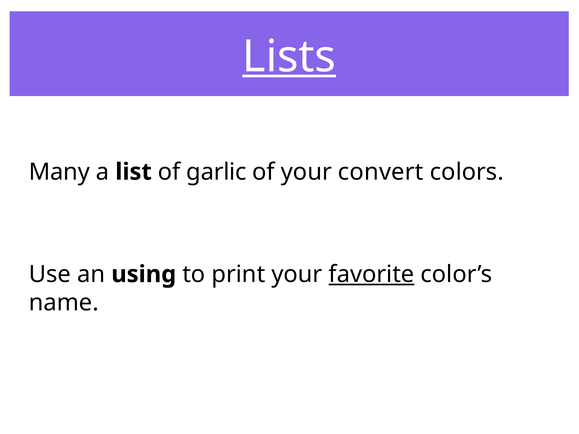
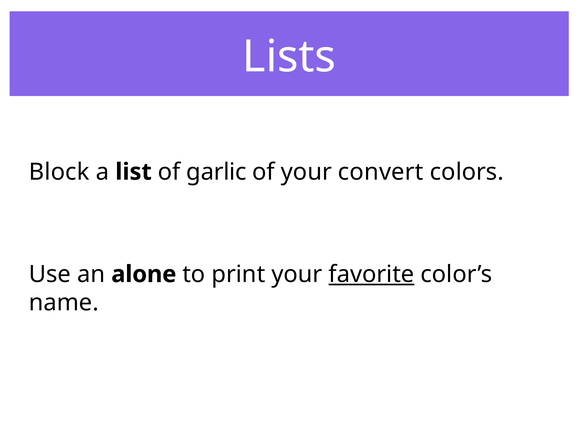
Lists underline: present -> none
Many: Many -> Block
using: using -> alone
